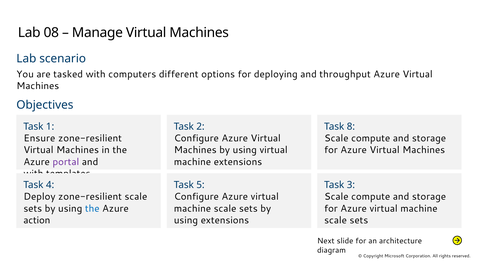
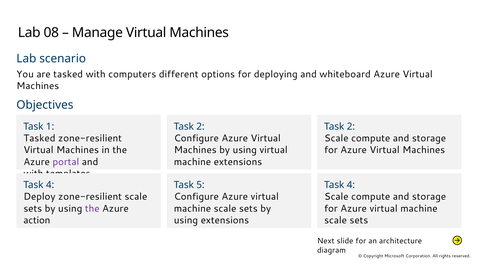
throughput: throughput -> whiteboard
8 at (351, 127): 8 -> 2
Ensure at (39, 138): Ensure -> Tasked
3 at (351, 185): 3 -> 4
the at (92, 208) colour: blue -> purple
